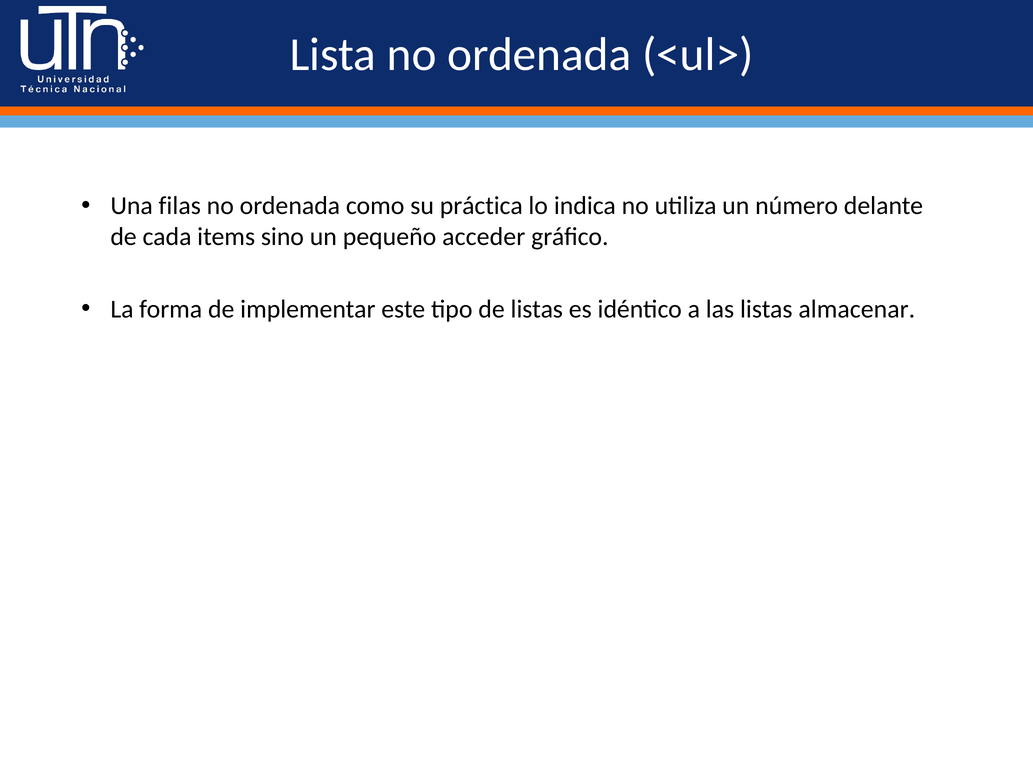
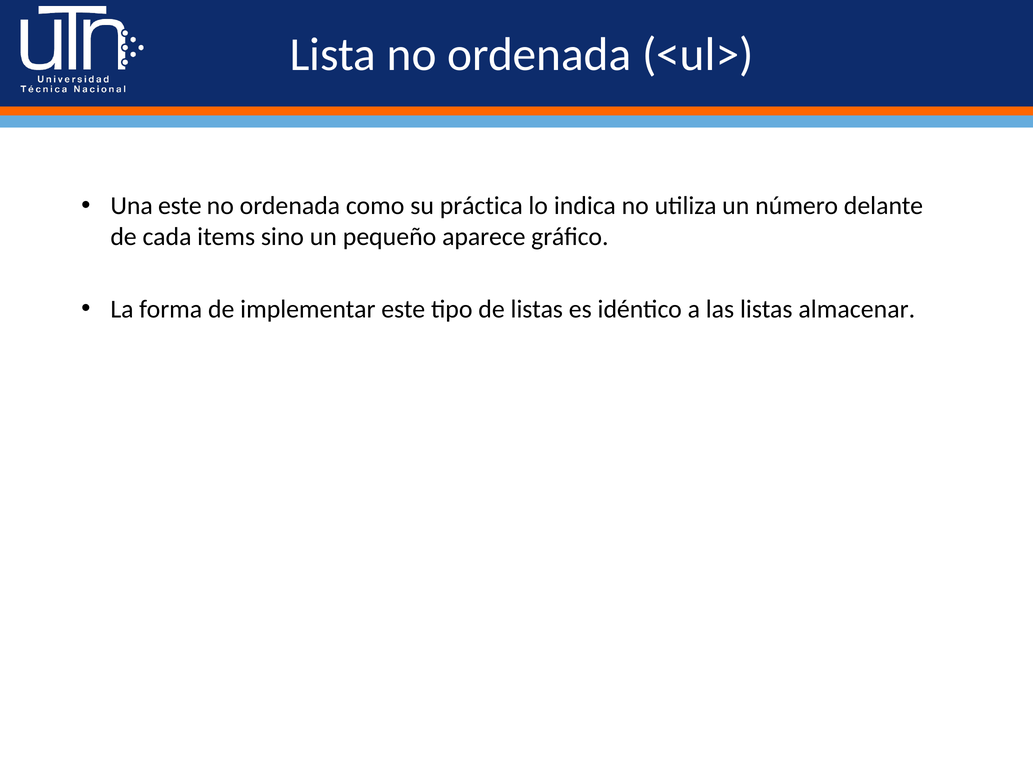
Una filas: filas -> este
acceder: acceder -> aparece
